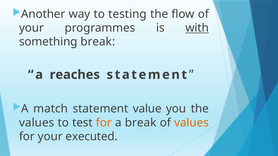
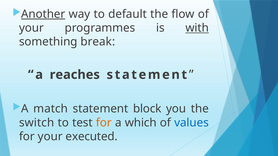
Another underline: none -> present
testing: testing -> default
value: value -> block
values at (37, 123): values -> switch
a break: break -> which
values at (192, 123) colour: orange -> blue
